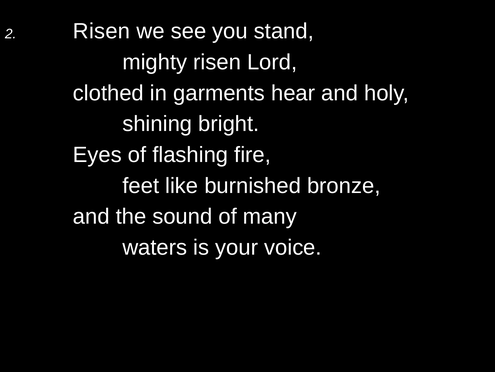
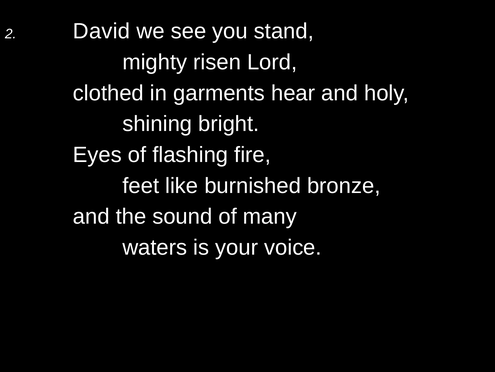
2 Risen: Risen -> David
